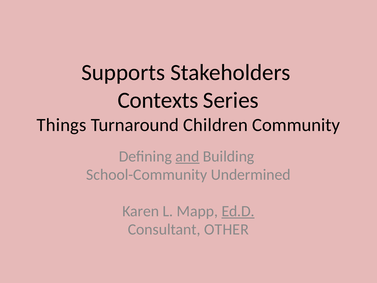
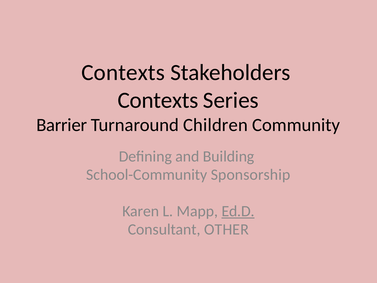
Supports at (123, 72): Supports -> Contexts
Things: Things -> Barrier
and underline: present -> none
Undermined: Undermined -> Sponsorship
